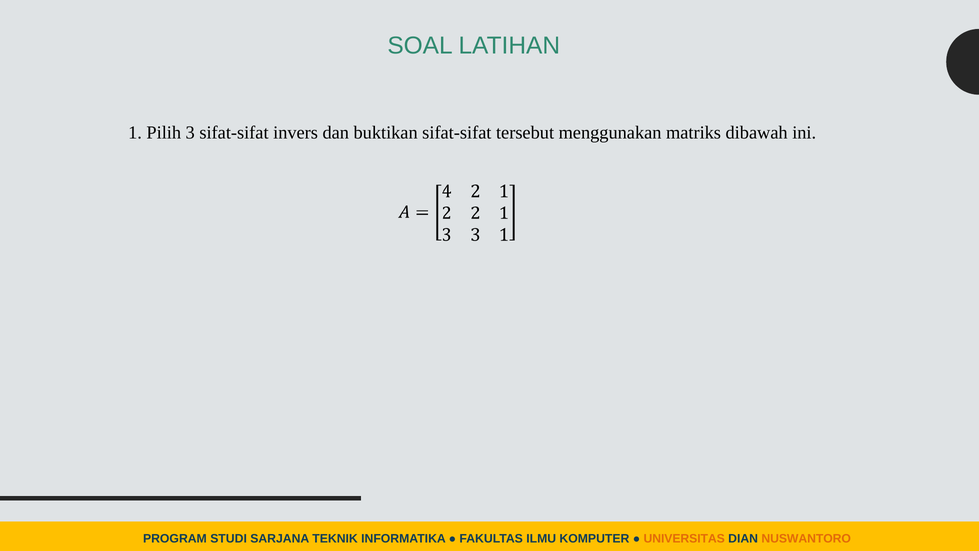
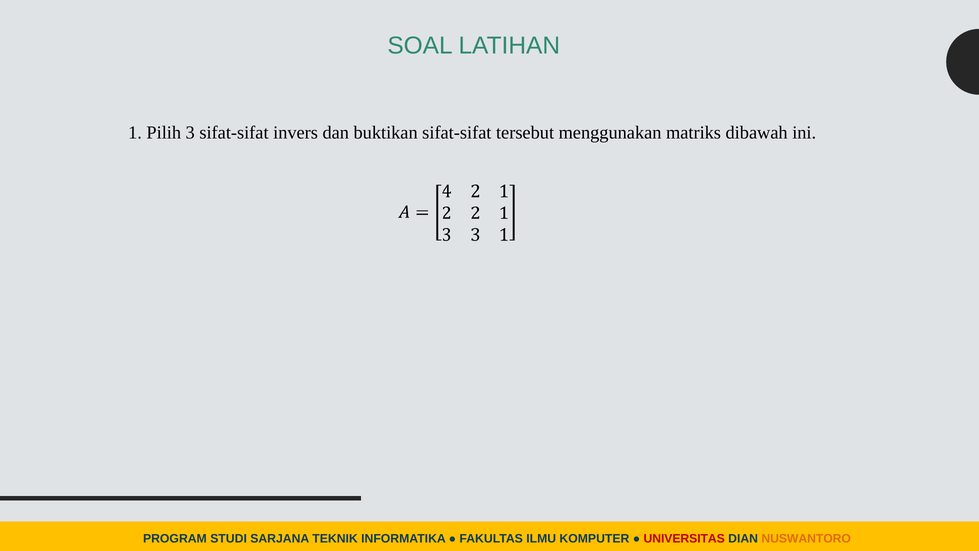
UNIVERSITAS colour: orange -> red
